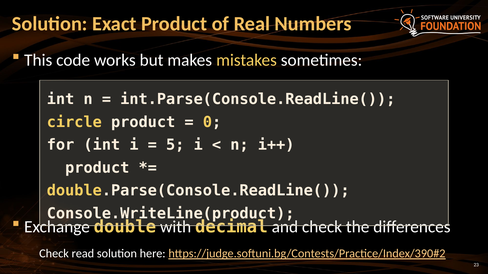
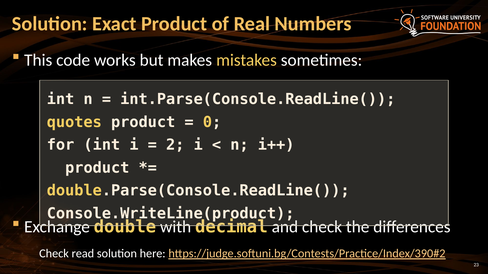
circle: circle -> quotes
5: 5 -> 2
